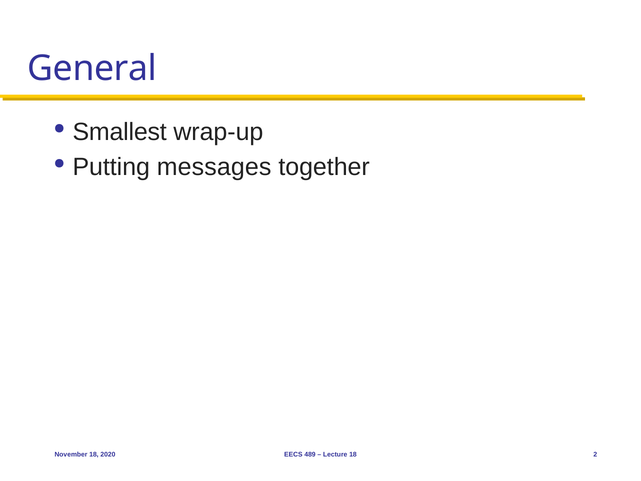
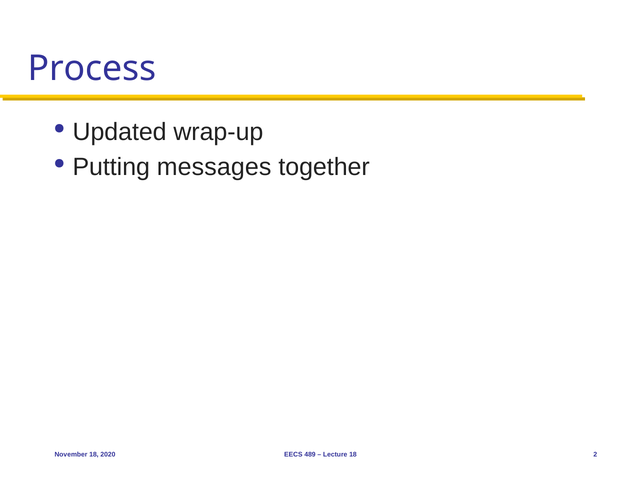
General: General -> Process
Smallest: Smallest -> Updated
